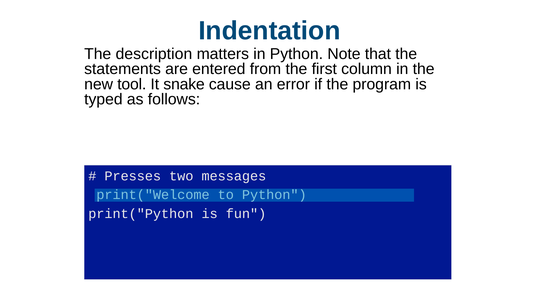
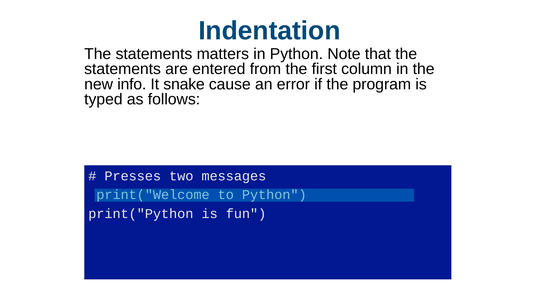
description at (154, 54): description -> statements
tool: tool -> info
